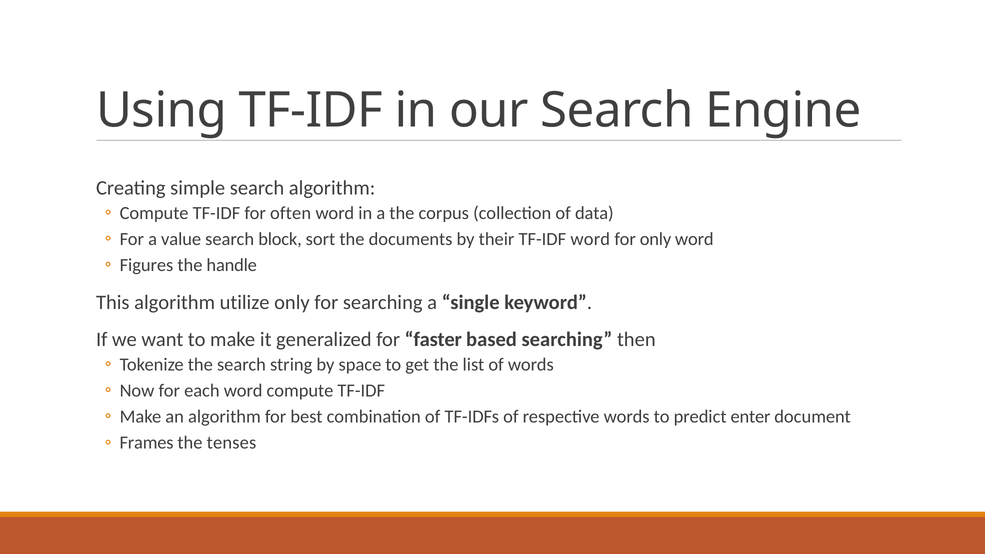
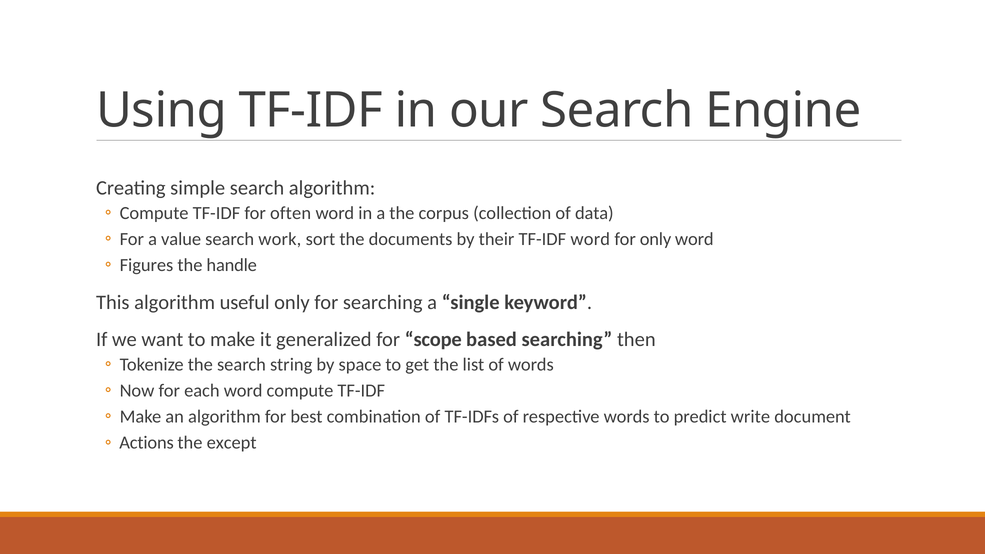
block: block -> work
utilize: utilize -> useful
faster: faster -> scope
enter: enter -> write
Frames: Frames -> Actions
tenses: tenses -> except
